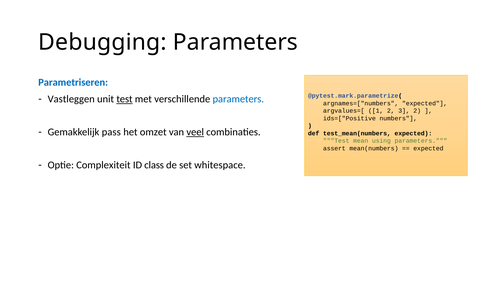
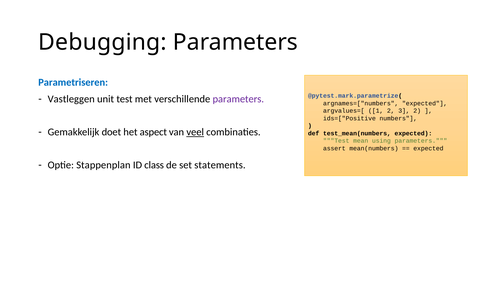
test at (124, 99) underline: present -> none
parameters at (238, 99) colour: blue -> purple
pass: pass -> doet
omzet: omzet -> aspect
Complexiteit: Complexiteit -> Stappenplan
whitespace: whitespace -> statements
